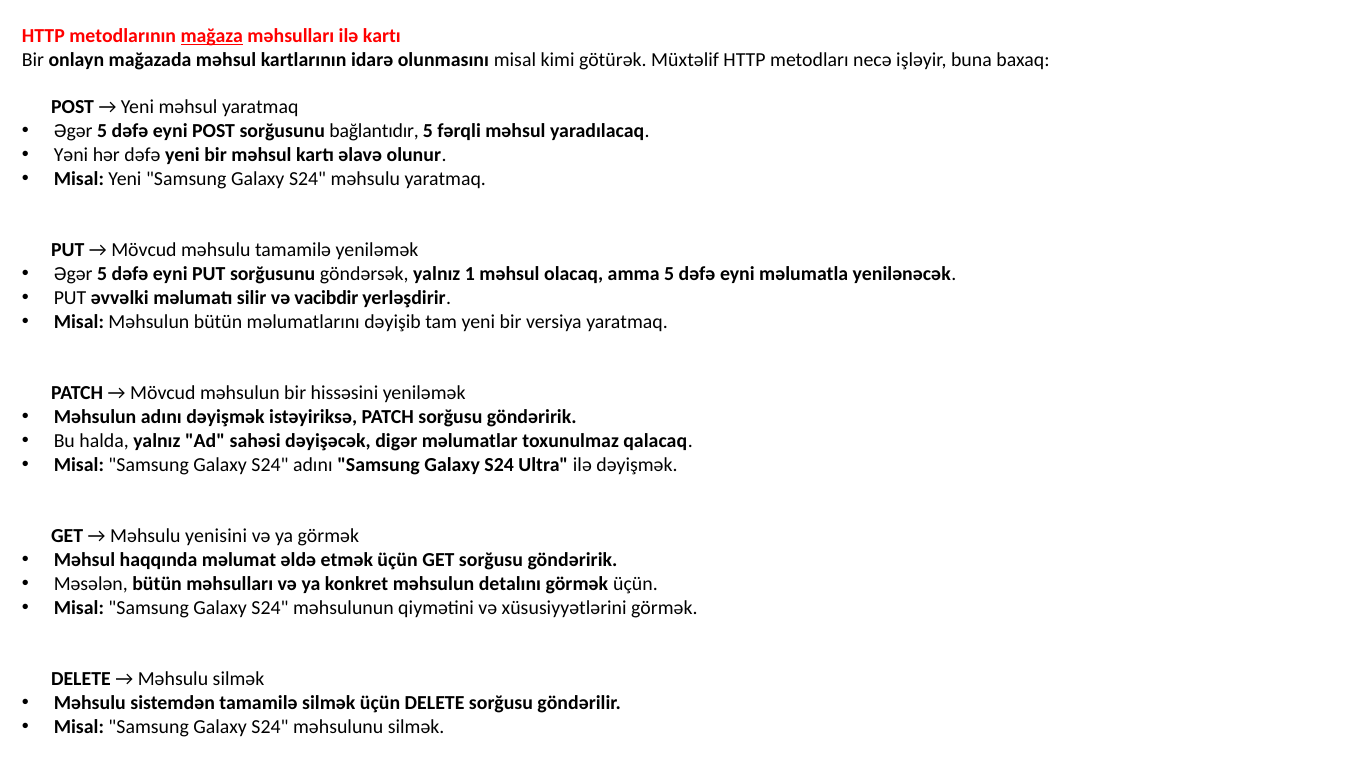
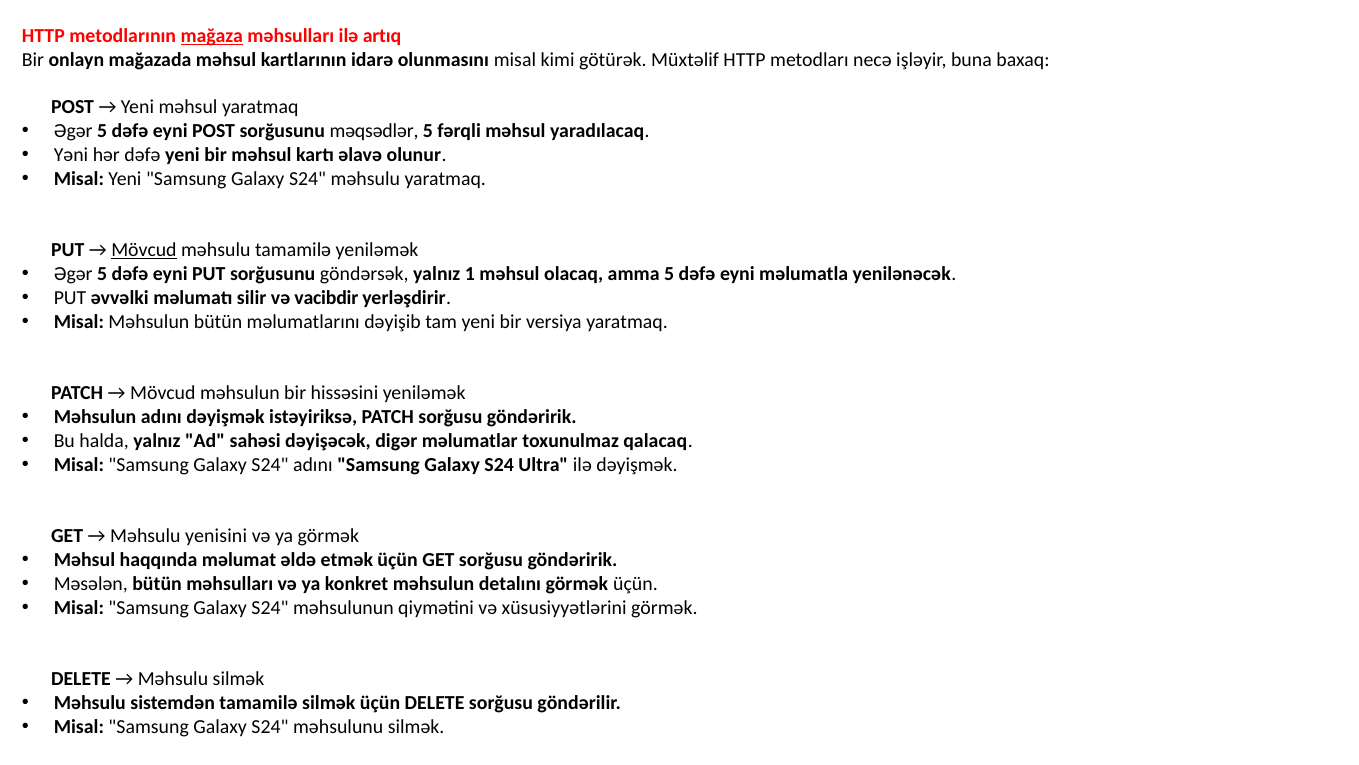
ilə kartı: kartı -> artıq
bağlantıdır: bağlantıdır -> məqsədlər
Mövcud at (144, 250) underline: none -> present
